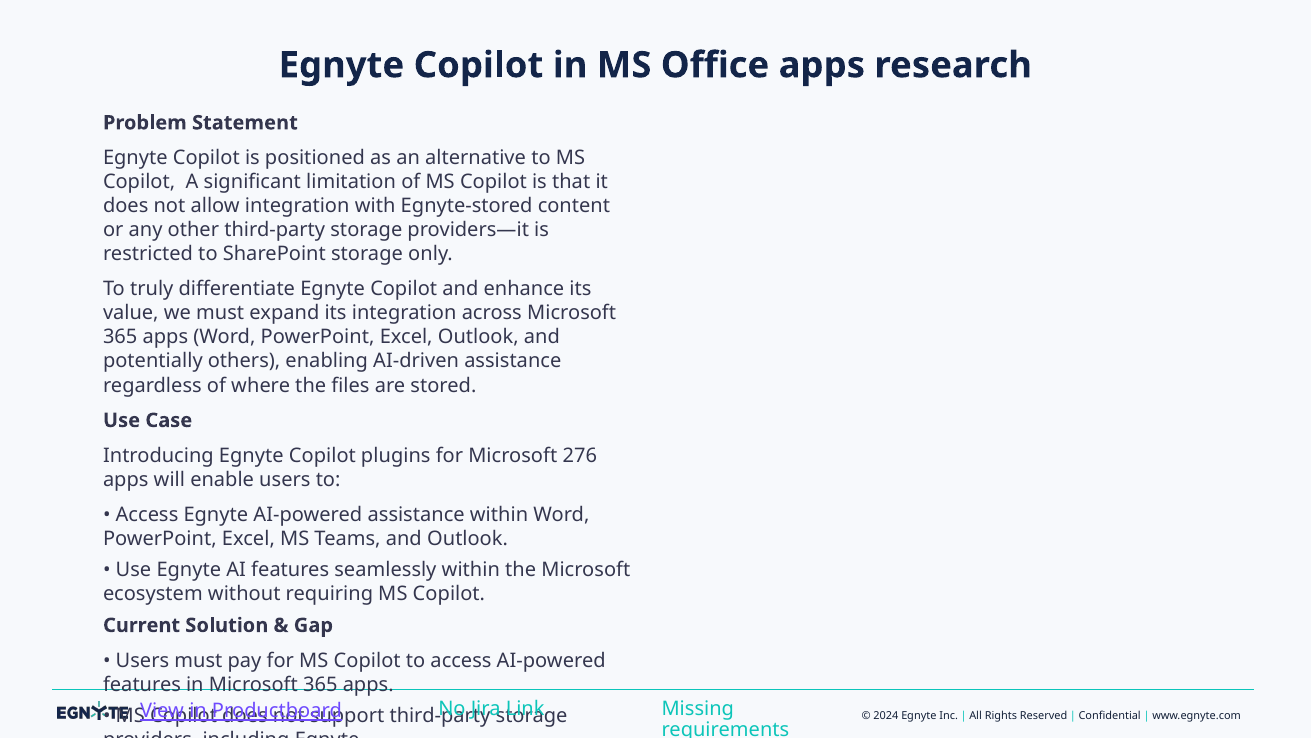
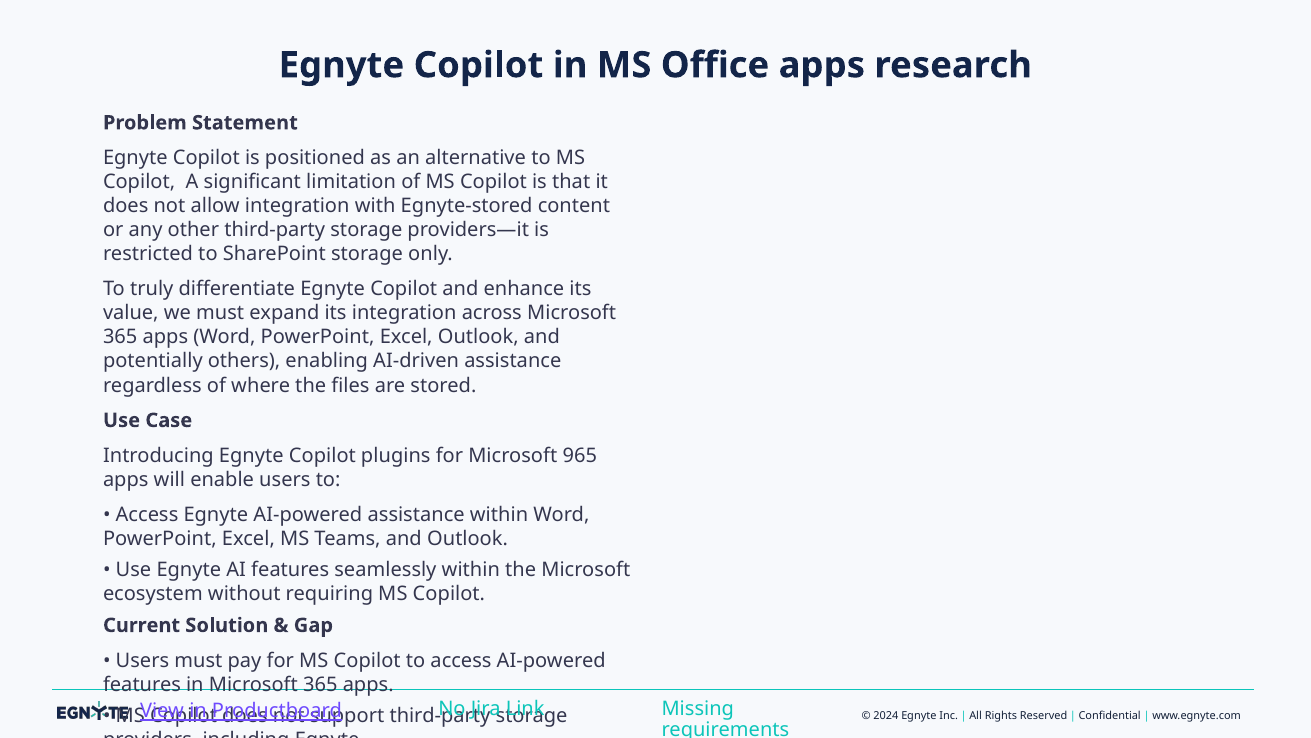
276: 276 -> 965
